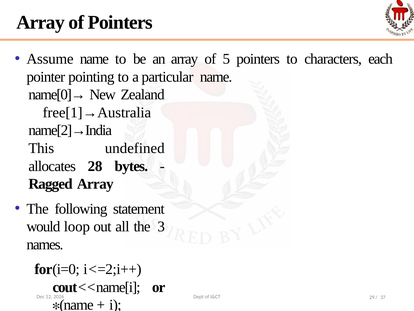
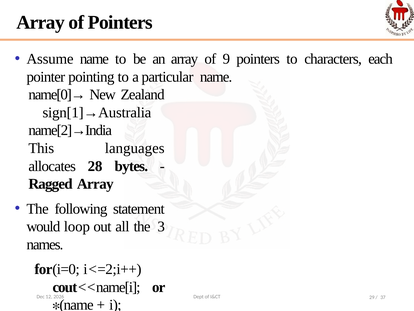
5: 5 -> 9
free[1]→Australia: free[1]→Australia -> sign[1]→Australia
undefined: undefined -> languages
